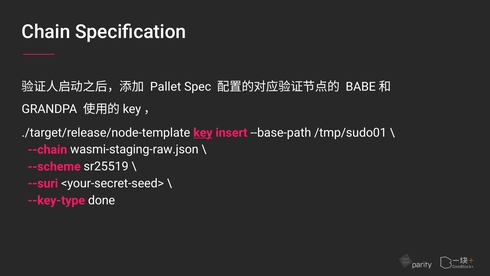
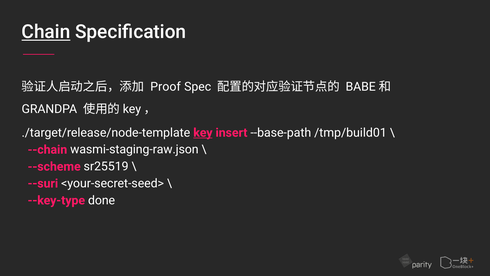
Chain underline: none -> present
Pallet: Pallet -> Proof
/tmp/sudo01: /tmp/sudo01 -> /tmp/build01
